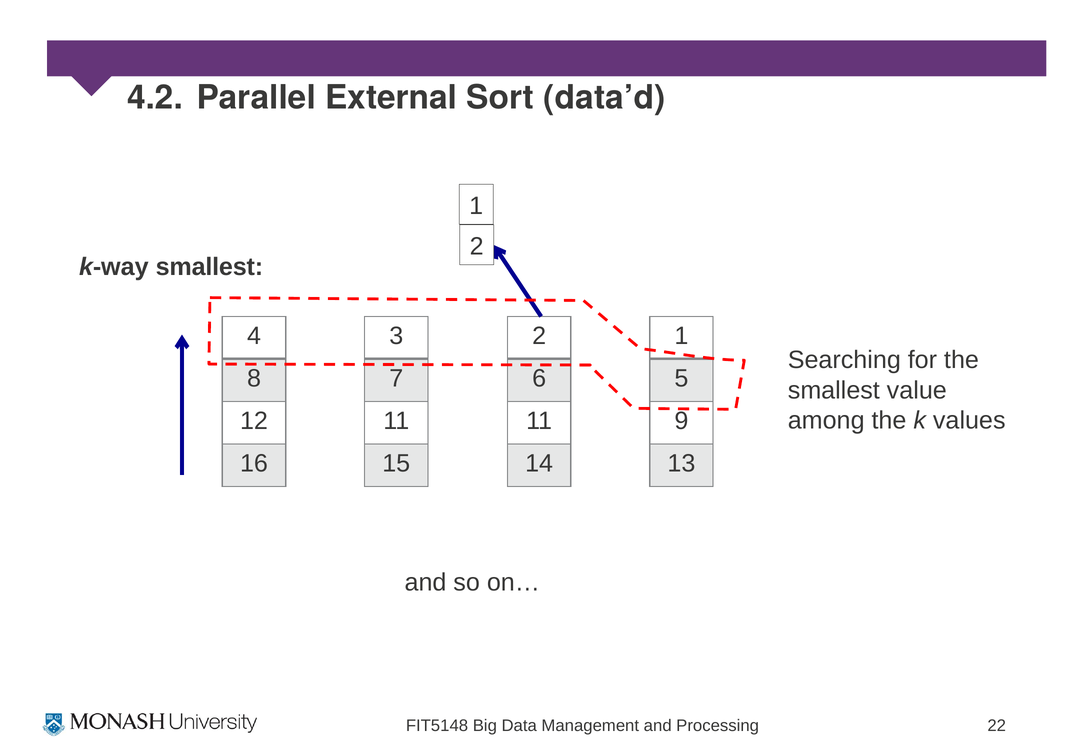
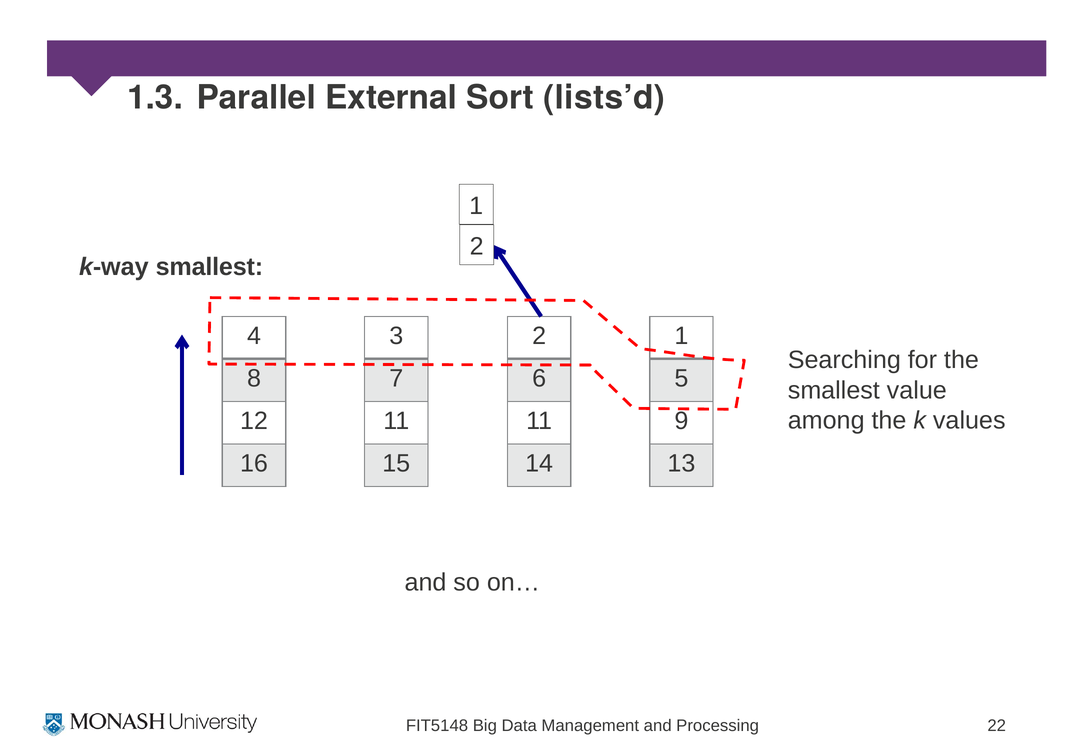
4.2: 4.2 -> 1.3
data’d: data’d -> lists’d
